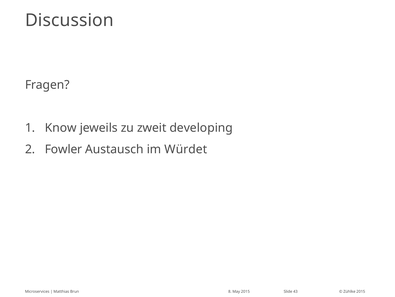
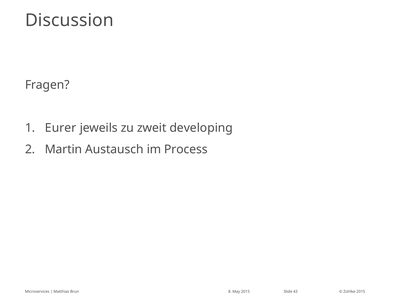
Know: Know -> Eurer
Fowler: Fowler -> Martin
Würdet: Würdet -> Process
